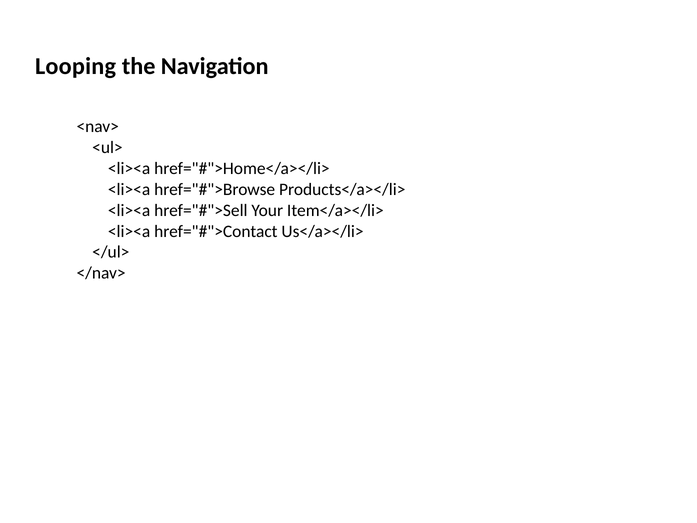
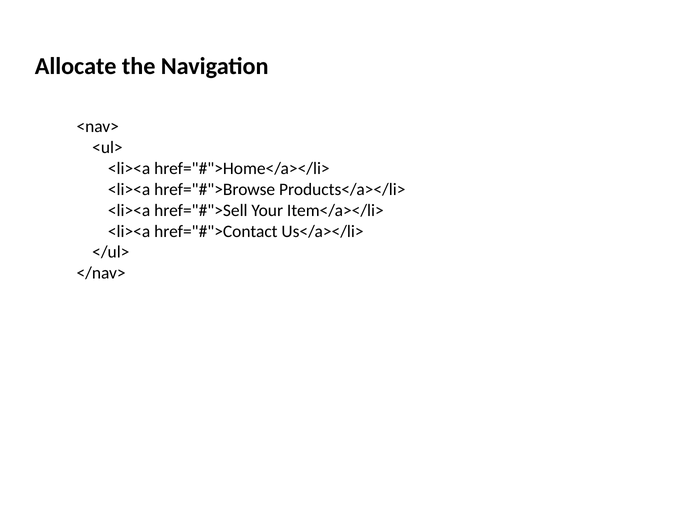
Looping: Looping -> Allocate
